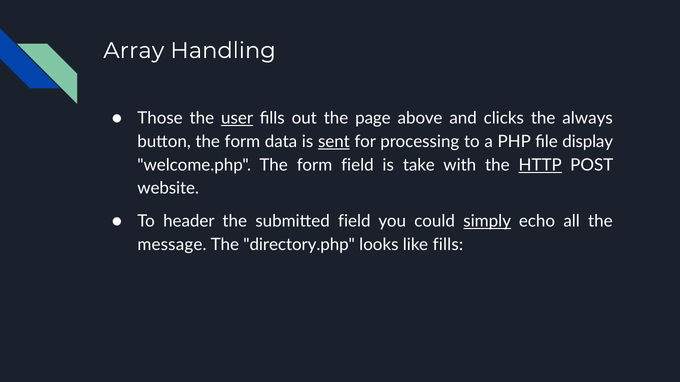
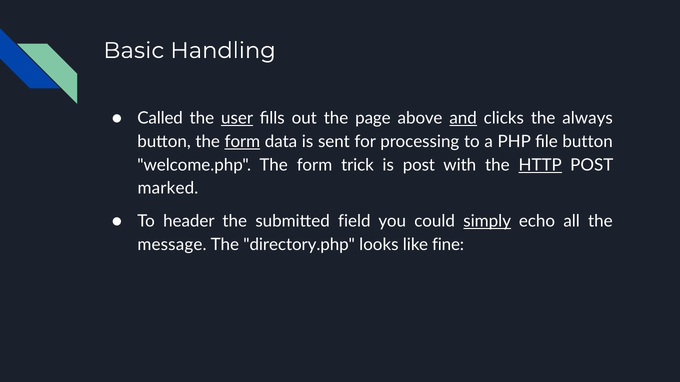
Array: Array -> Basic
Those: Those -> Called
and underline: none -> present
form at (242, 142) underline: none -> present
sent underline: present -> none
file display: display -> button
form field: field -> trick
is take: take -> post
website: website -> marked
like fills: fills -> fine
